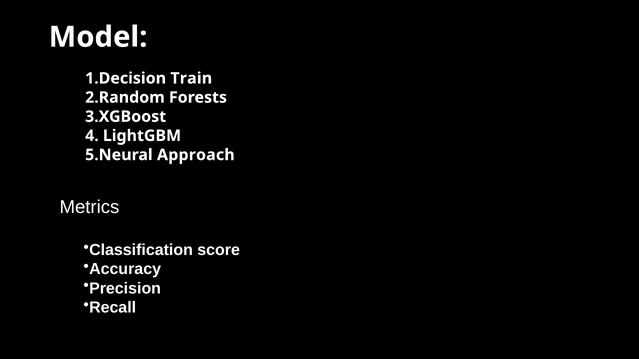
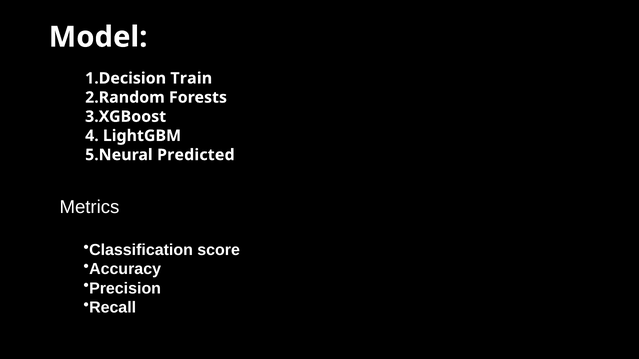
Approach: Approach -> Predicted
